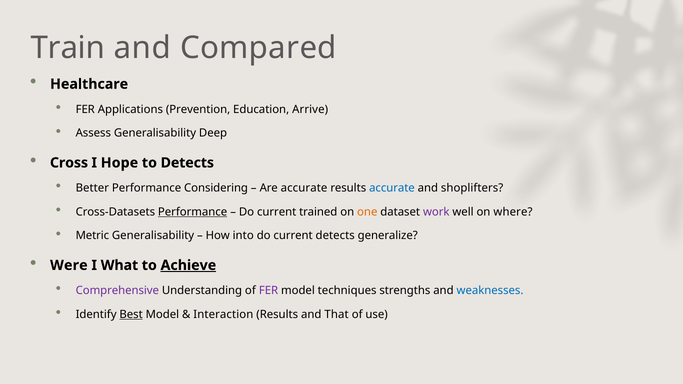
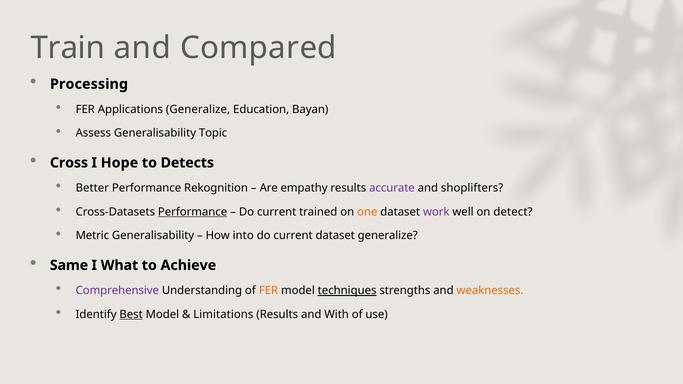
Healthcare: Healthcare -> Processing
Applications Prevention: Prevention -> Generalize
Arrive: Arrive -> Bayan
Deep: Deep -> Topic
Considering: Considering -> Rekognition
Are accurate: accurate -> empathy
accurate at (392, 188) colour: blue -> purple
where: where -> detect
current detects: detects -> dataset
Were: Were -> Same
Achieve underline: present -> none
FER at (269, 291) colour: purple -> orange
techniques underline: none -> present
weaknesses colour: blue -> orange
Interaction: Interaction -> Limitations
That: That -> With
